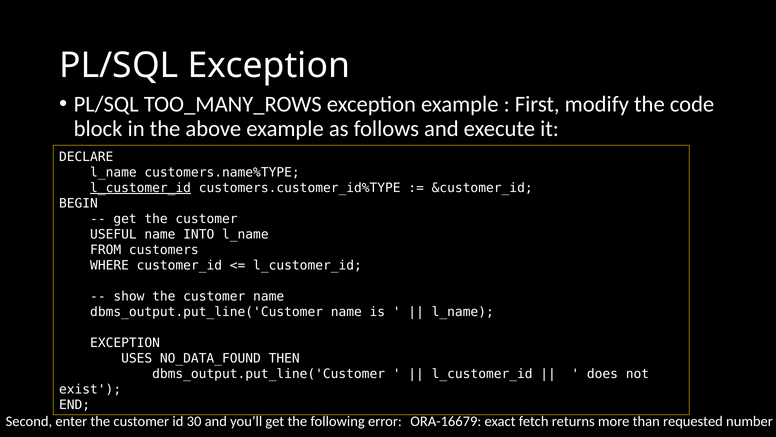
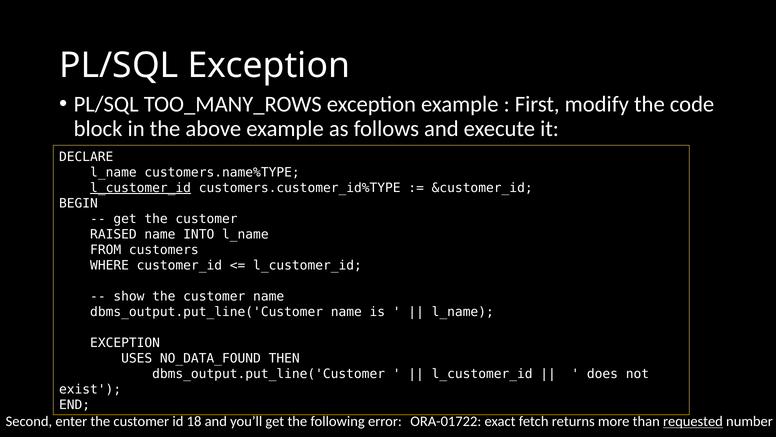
USEFUL: USEFUL -> RAISED
30: 30 -> 18
ORA-16679: ORA-16679 -> ORA-01722
requested underline: none -> present
